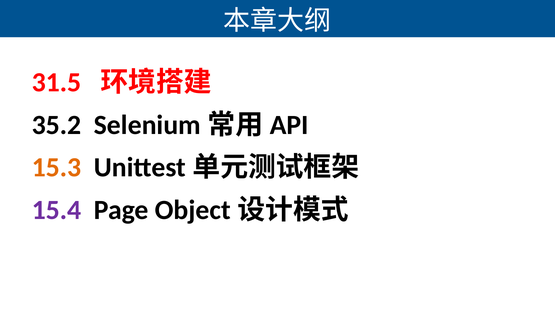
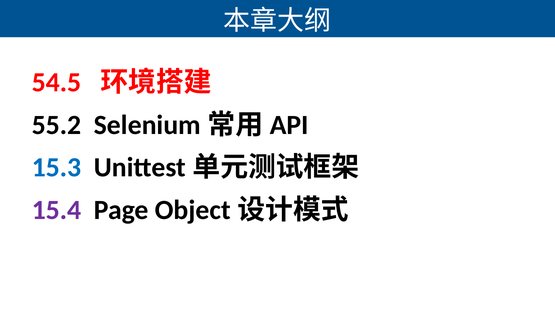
31.5: 31.5 -> 54.5
35.2: 35.2 -> 55.2
15.3 colour: orange -> blue
